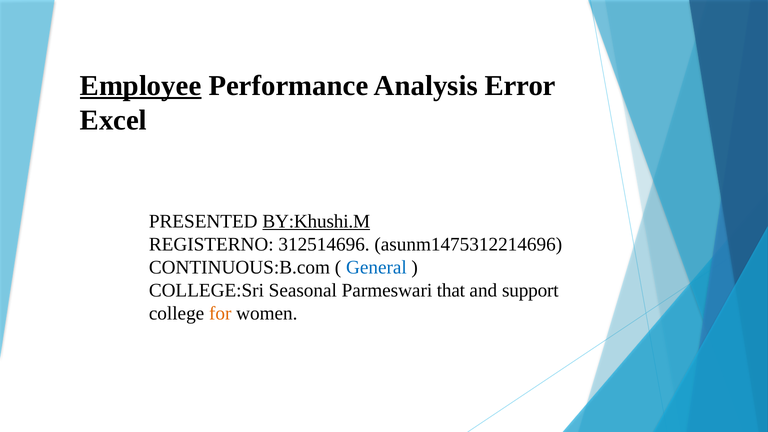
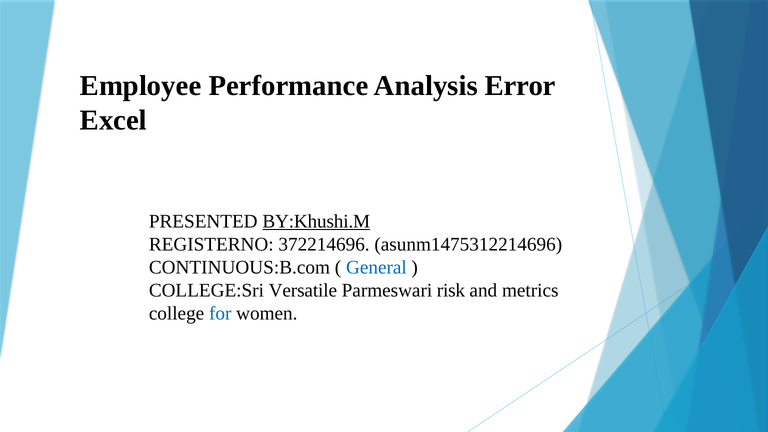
Employee underline: present -> none
312514696: 312514696 -> 372214696
Seasonal: Seasonal -> Versatile
that: that -> risk
support: support -> metrics
for colour: orange -> blue
